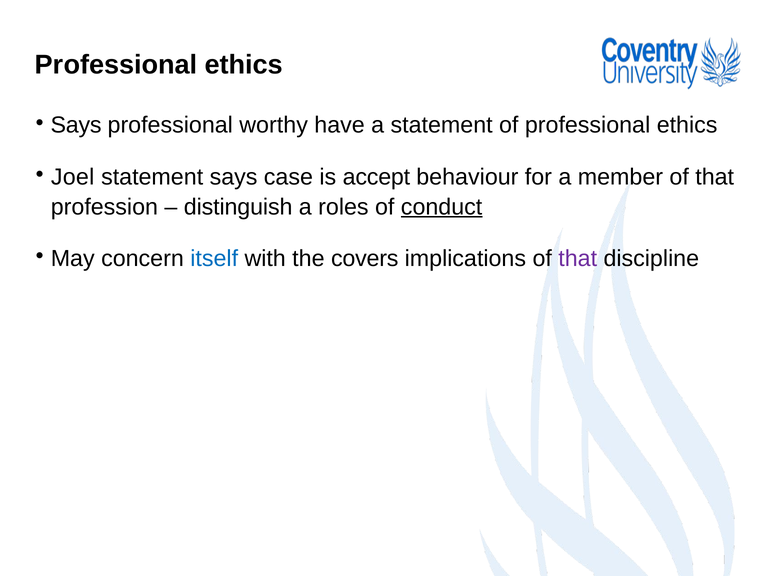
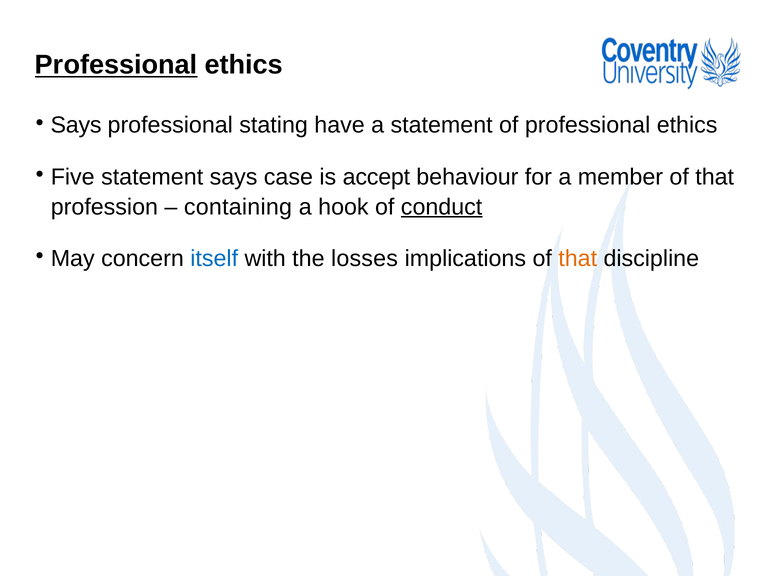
Professional at (116, 65) underline: none -> present
worthy: worthy -> stating
Joel: Joel -> Five
distinguish: distinguish -> containing
roles: roles -> hook
covers: covers -> losses
that at (578, 259) colour: purple -> orange
